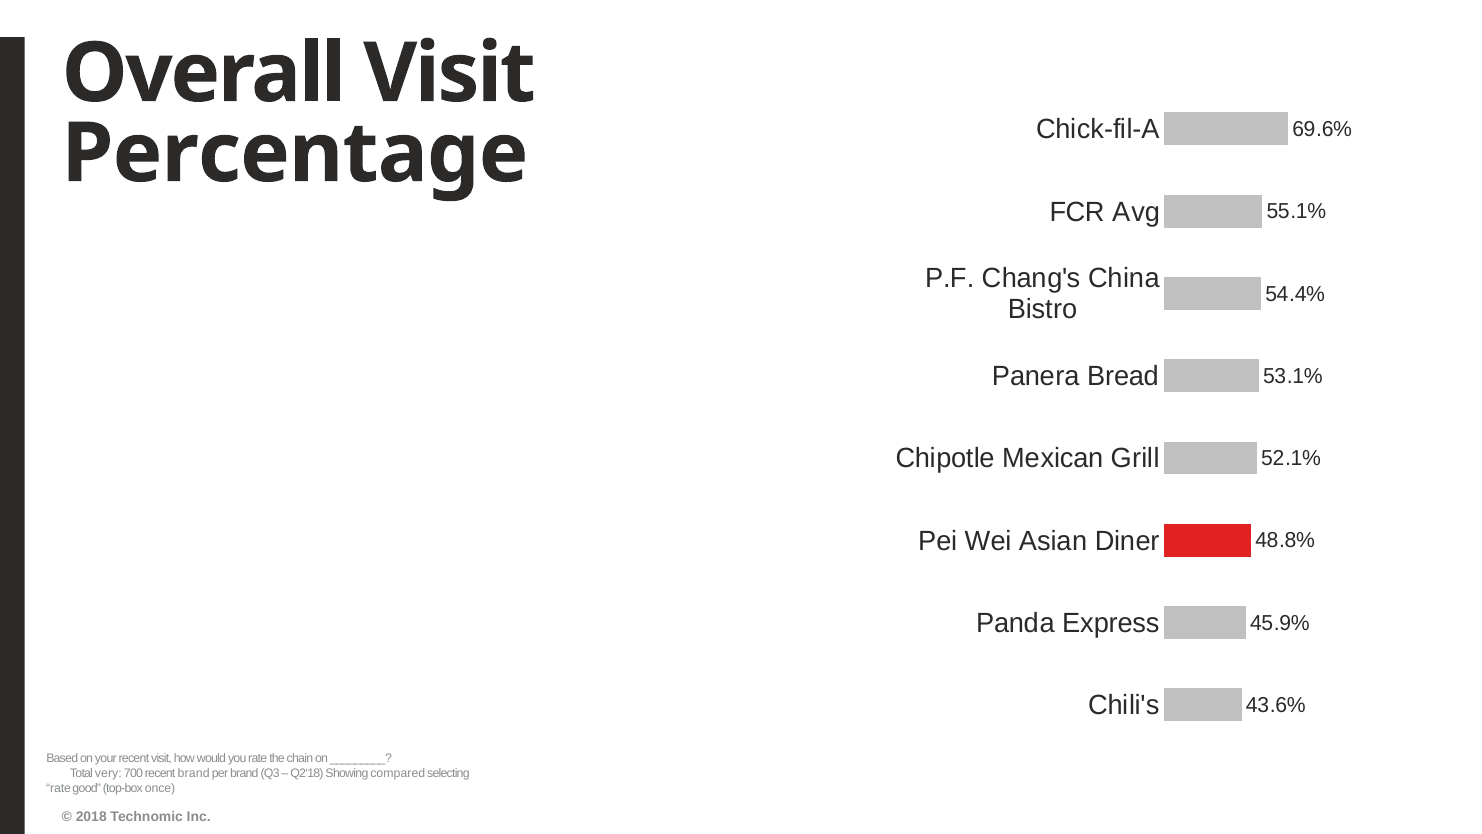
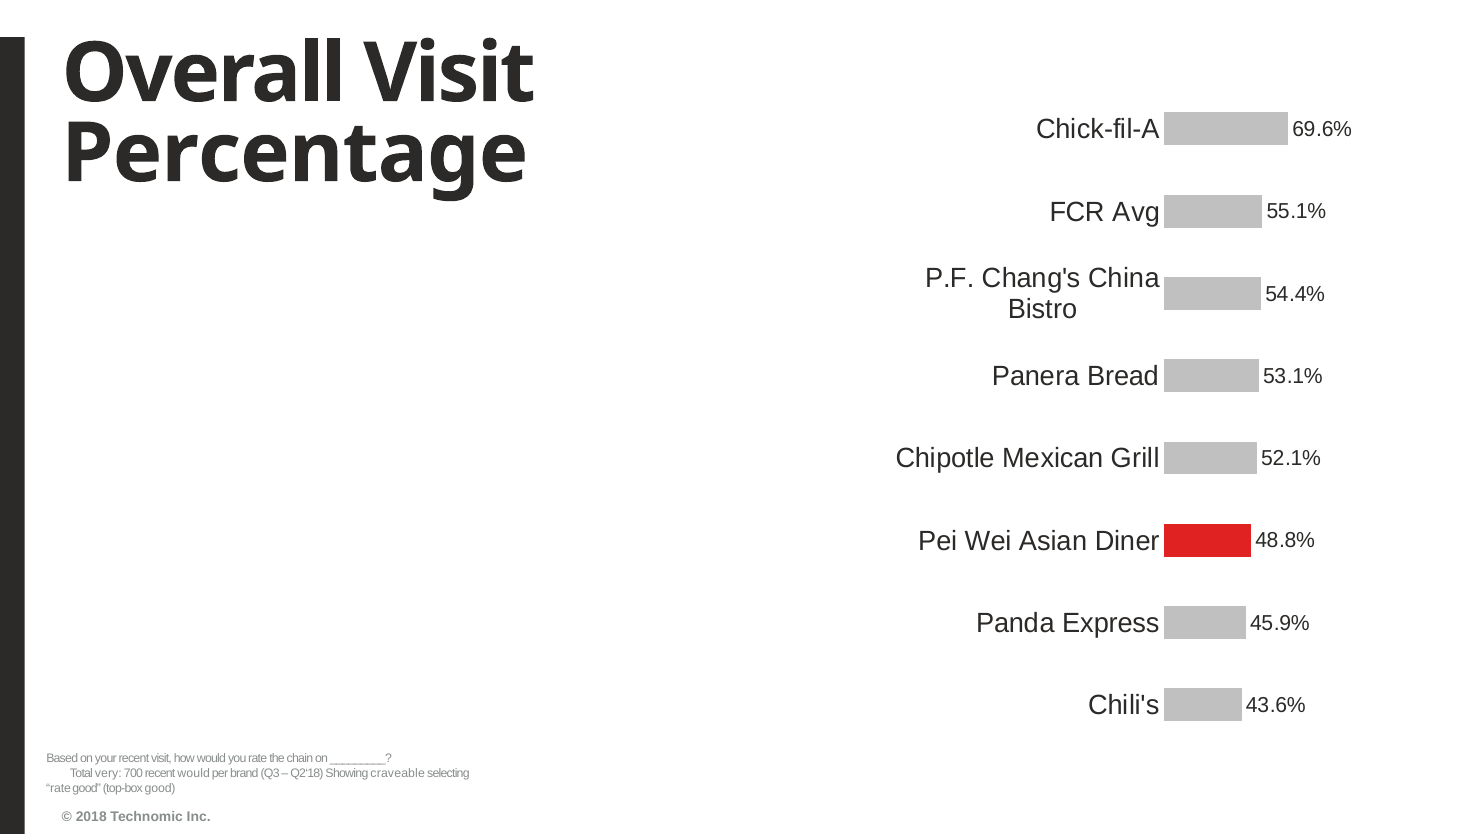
recent brand: brand -> would
compared: compared -> craveable
top-box once: once -> good
